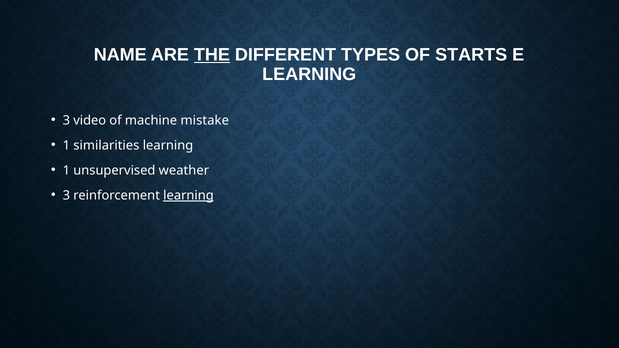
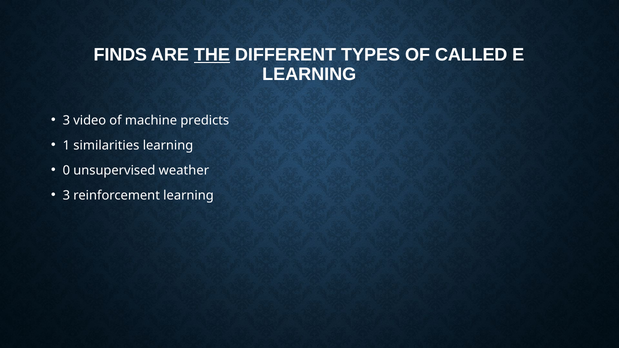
NAME: NAME -> FINDS
STARTS: STARTS -> CALLED
mistake: mistake -> predicts
1 at (66, 171): 1 -> 0
learning at (188, 196) underline: present -> none
